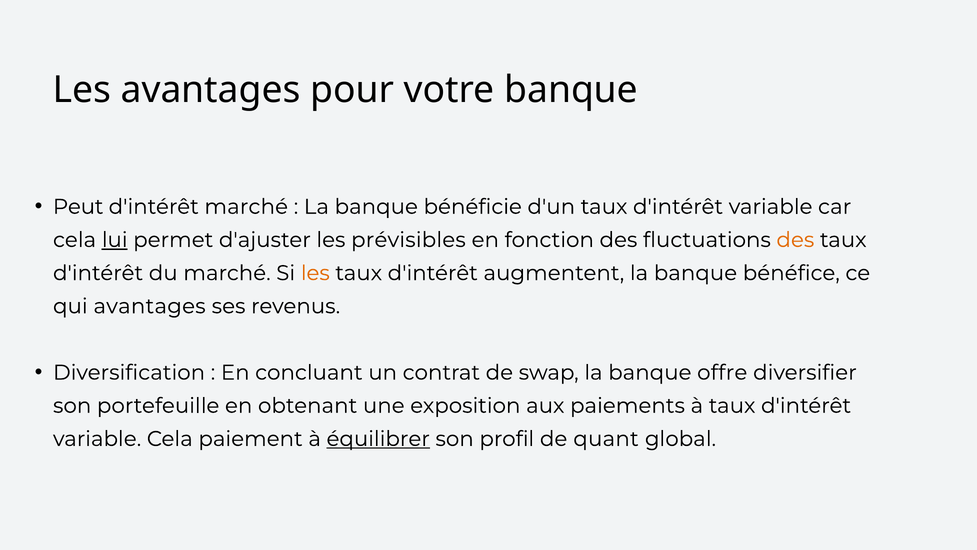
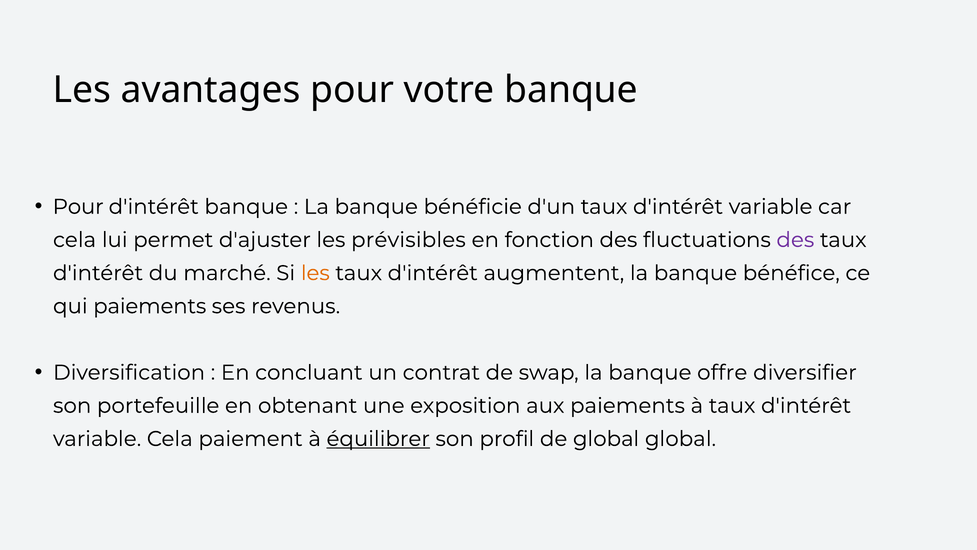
Peut at (78, 207): Peut -> Pour
d'intérêt marché: marché -> banque
lui underline: present -> none
des at (795, 240) colour: orange -> purple
qui avantages: avantages -> paiements
de quant: quant -> global
